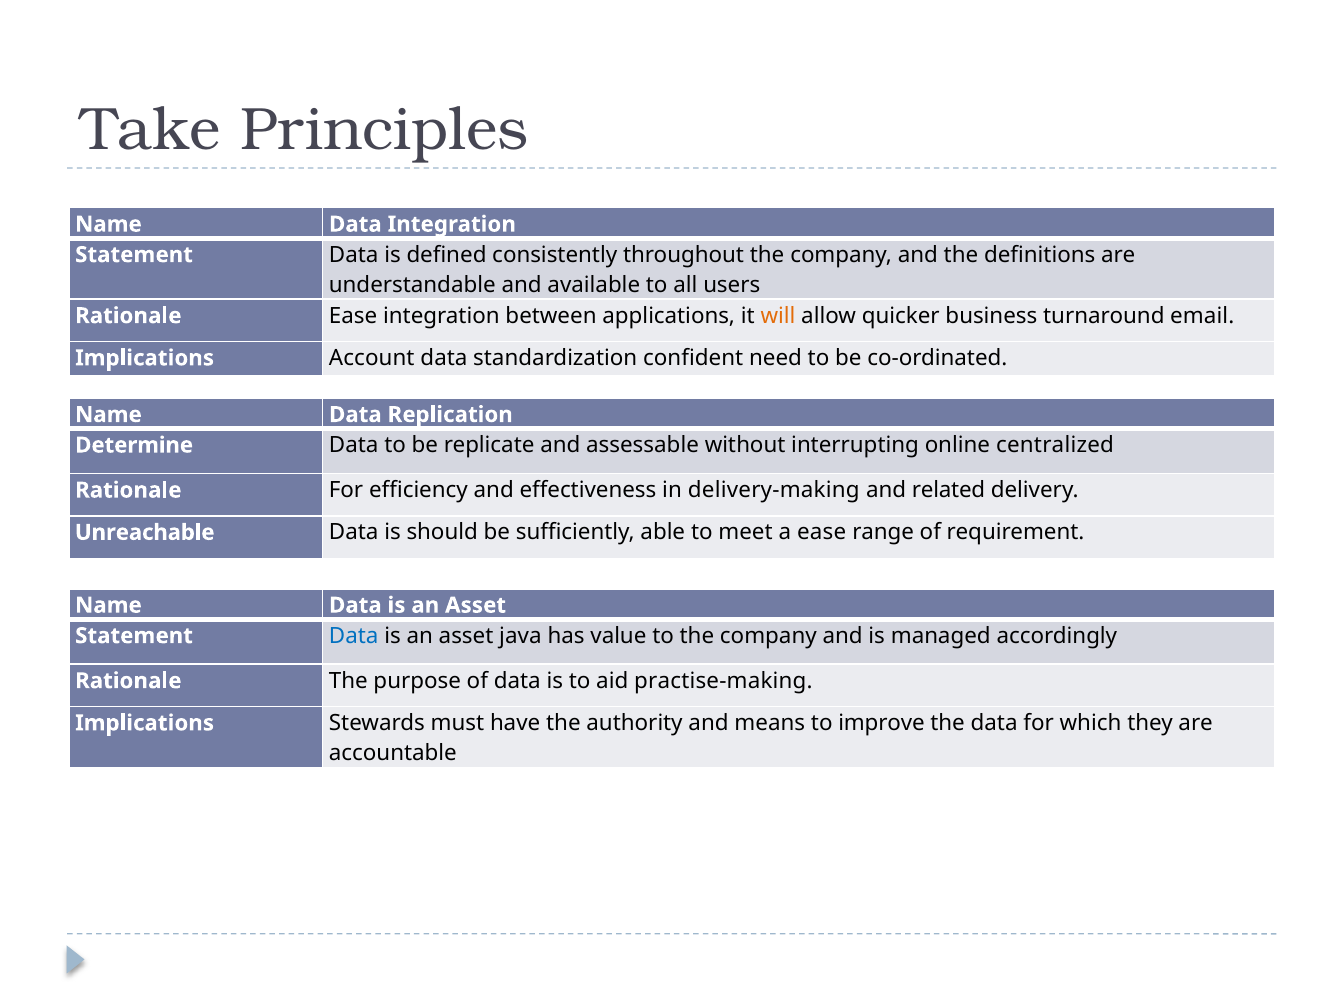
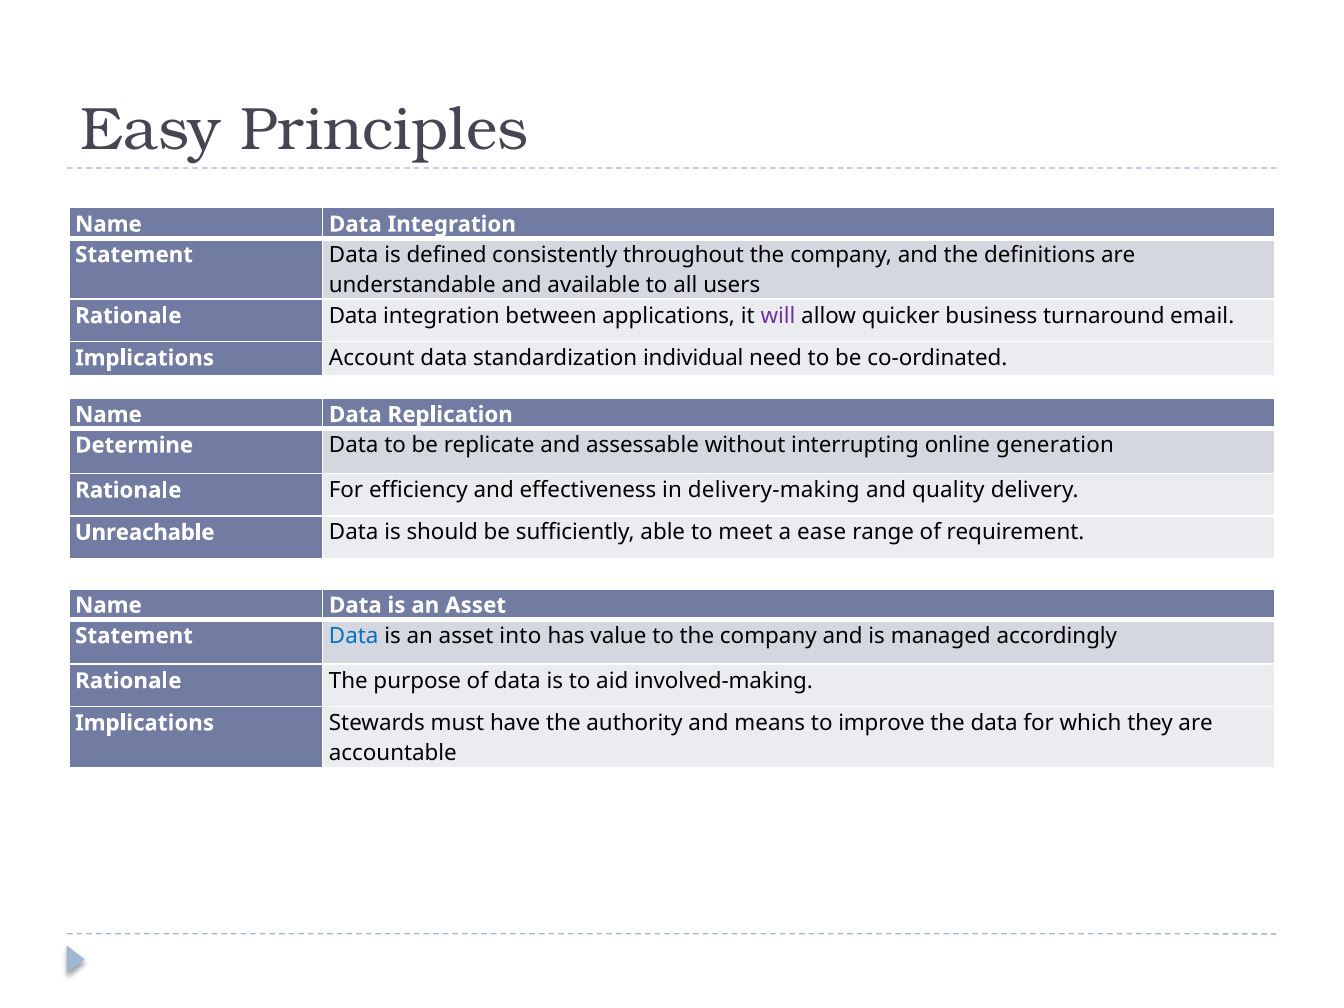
Take: Take -> Easy
Rationale Ease: Ease -> Data
will colour: orange -> purple
confident: confident -> individual
centralized: centralized -> generation
related: related -> quality
java: java -> into
practise-making: practise-making -> involved-making
